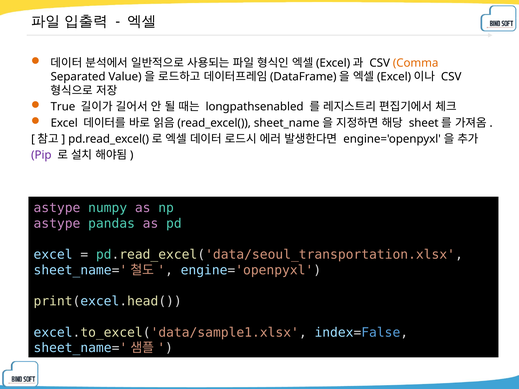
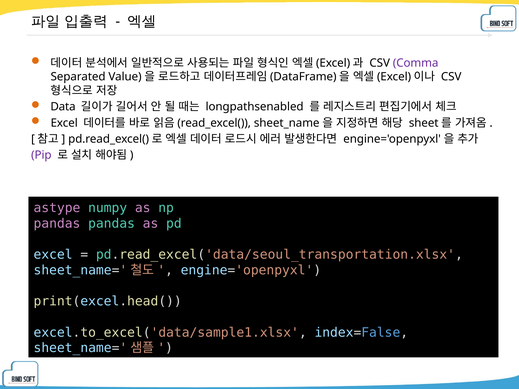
Comma colour: orange -> purple
True: True -> Data
astype at (57, 224): astype -> pandas
